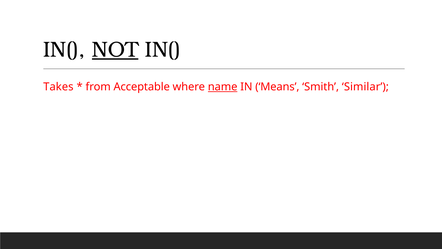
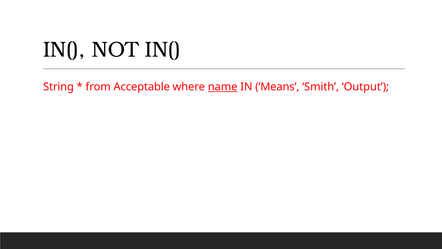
NOT underline: present -> none
Takes: Takes -> String
Similar: Similar -> Output
